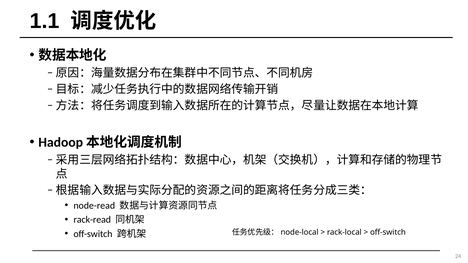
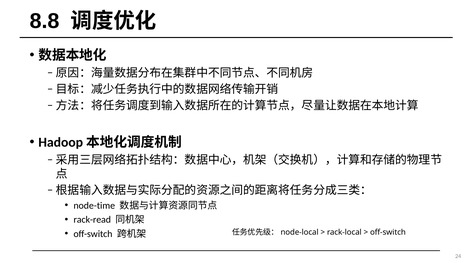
1.1: 1.1 -> 8.8
node-read: node-read -> node-time
